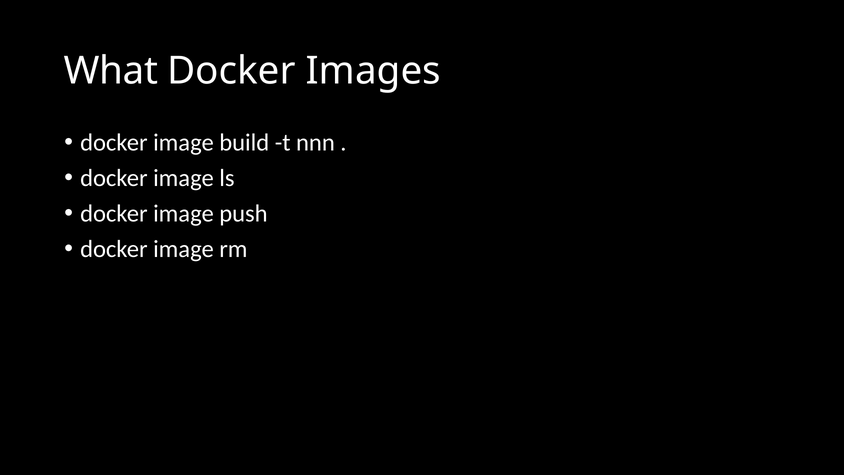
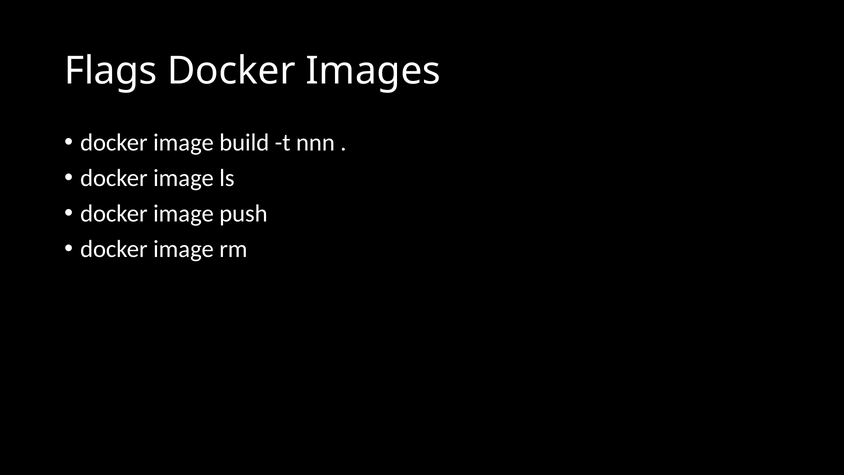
What: What -> Flags
